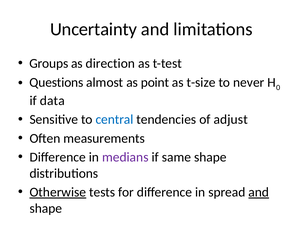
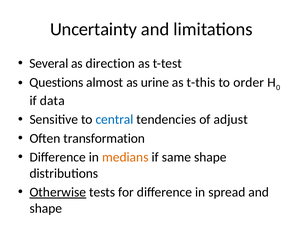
Groups: Groups -> Several
point: point -> urine
t-size: t-size -> t-this
never: never -> order
measurements: measurements -> transformation
medians colour: purple -> orange
and at (259, 192) underline: present -> none
